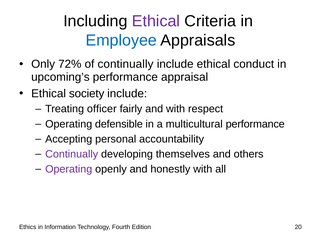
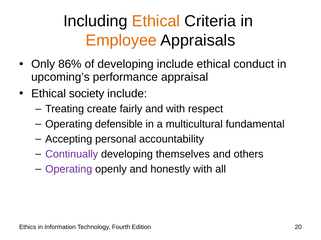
Ethical at (156, 21) colour: purple -> orange
Employee colour: blue -> orange
72%: 72% -> 86%
of continually: continually -> developing
officer: officer -> create
multicultural performance: performance -> fundamental
